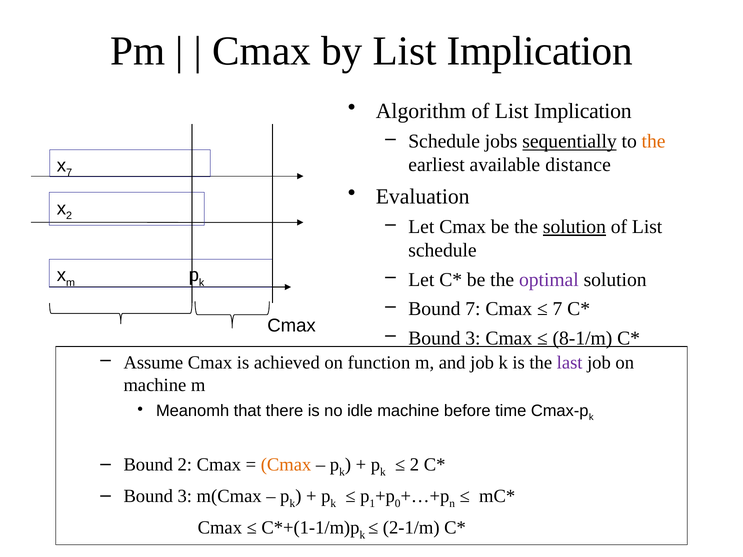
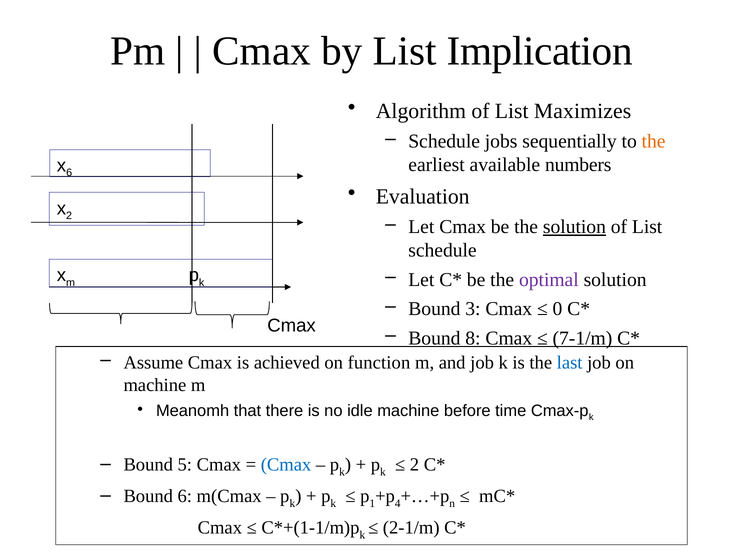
of List Implication: Implication -> Maximizes
sequentially underline: present -> none
distance: distance -> numbers
7 at (69, 173): 7 -> 6
Bound 7: 7 -> 3
7 at (558, 309): 7 -> 0
3 at (473, 338): 3 -> 8
8-1/m: 8-1/m -> 7-1/m
last colour: purple -> blue
Bound 2: 2 -> 5
Cmax at (286, 465) colour: orange -> blue
3 at (185, 496): 3 -> 6
0: 0 -> 4
